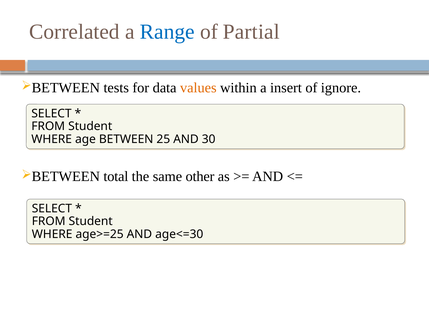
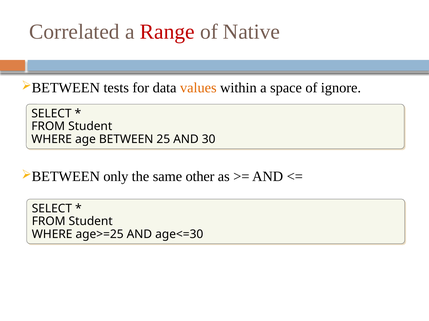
Range colour: blue -> red
Partial: Partial -> Native
insert: insert -> space
total: total -> only
